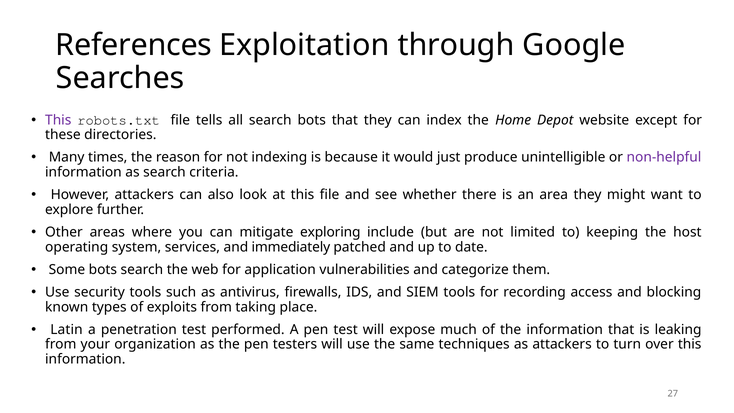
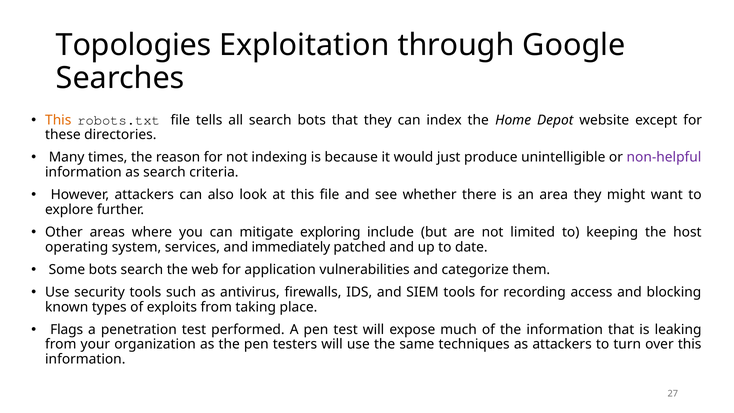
References: References -> Topologies
This at (58, 120) colour: purple -> orange
Latin: Latin -> Flags
